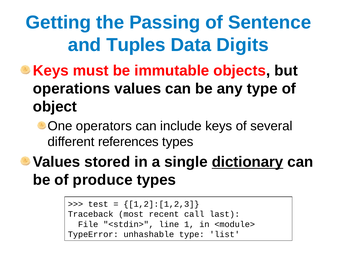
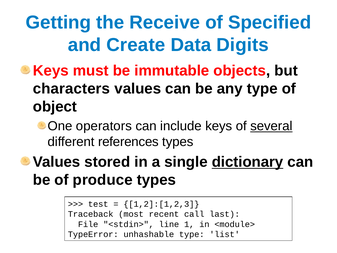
Passing: Passing -> Receive
Sentence: Sentence -> Specified
Tuples: Tuples -> Create
operations: operations -> characters
several underline: none -> present
